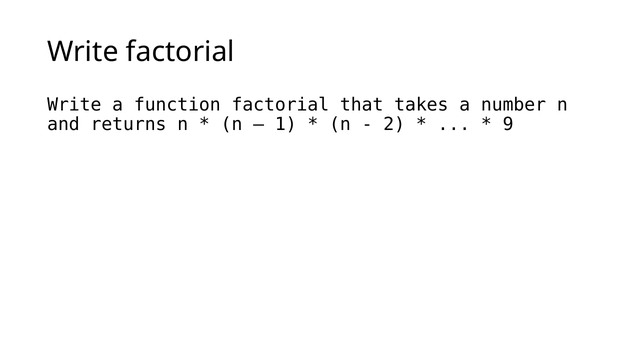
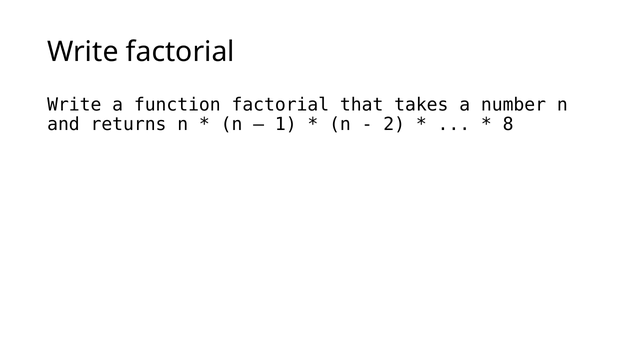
9: 9 -> 8
